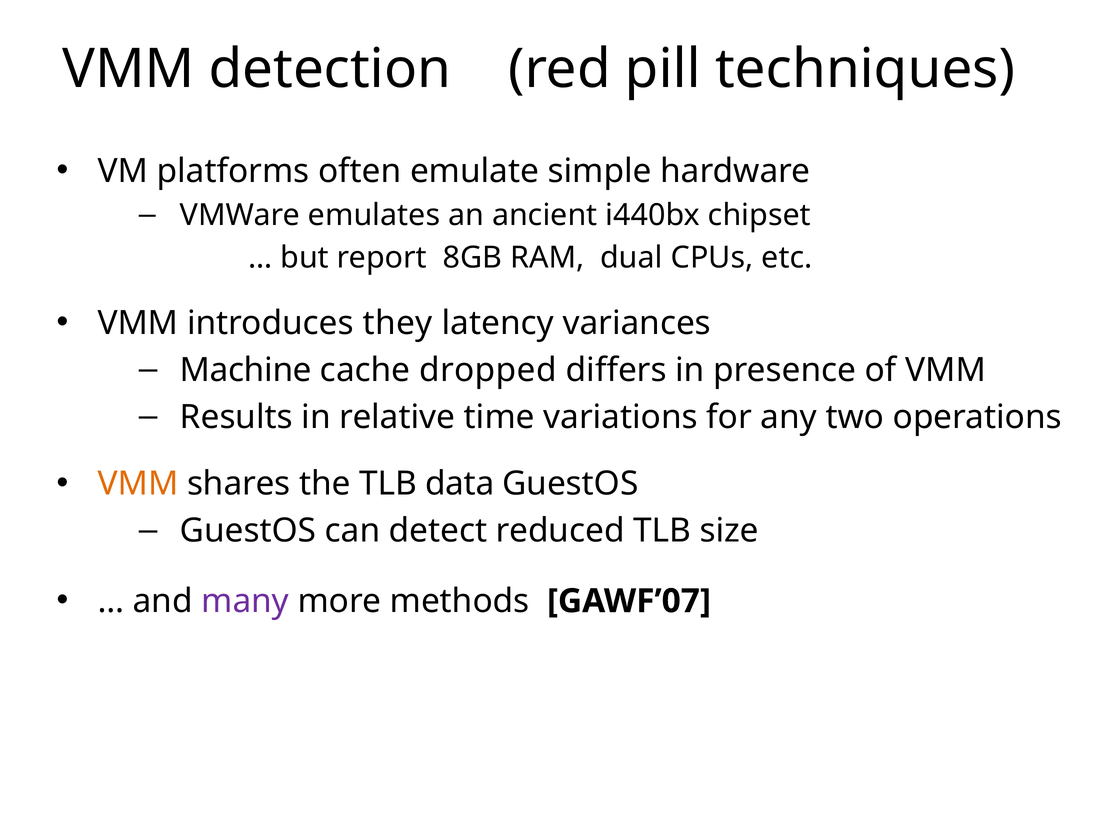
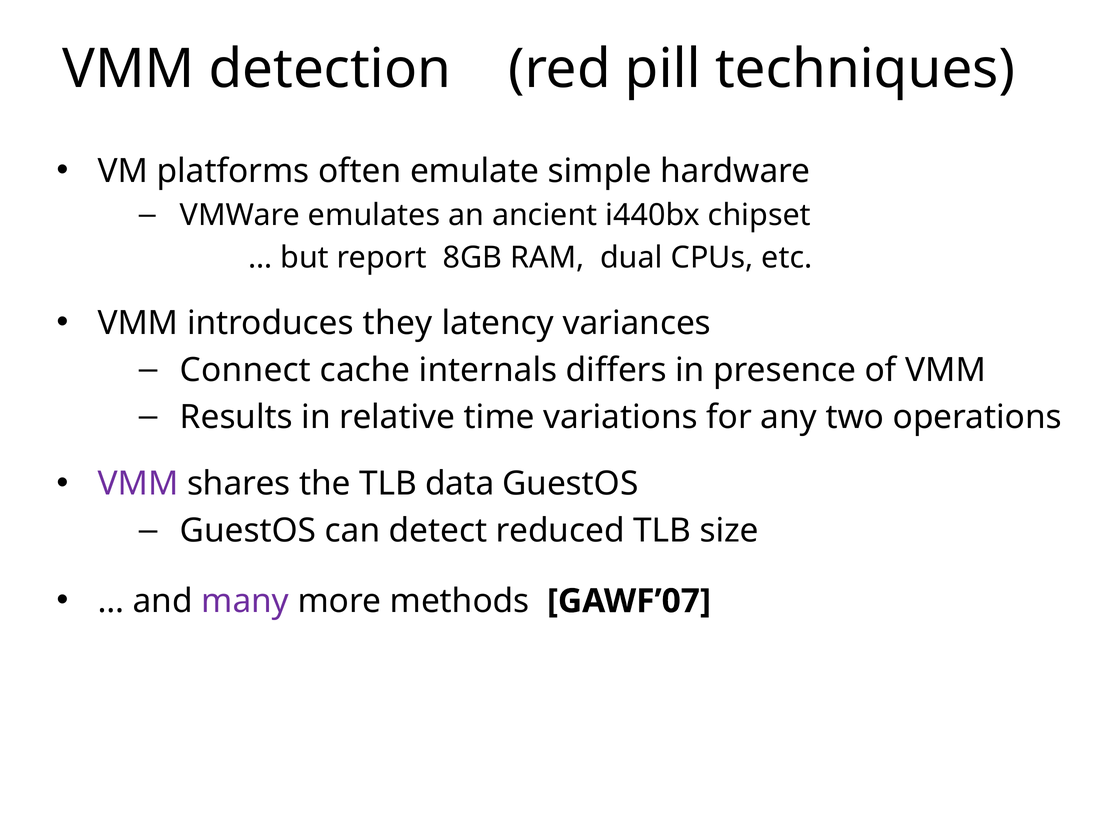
Machine: Machine -> Connect
dropped: dropped -> internals
VMM at (138, 484) colour: orange -> purple
